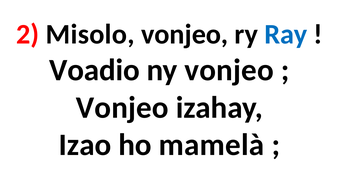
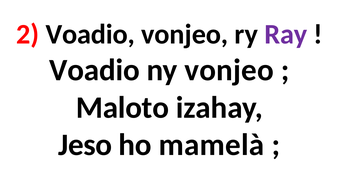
2 Misolo: Misolo -> Voadio
Ray colour: blue -> purple
Vonjeo at (122, 107): Vonjeo -> Maloto
Izao: Izao -> Jeso
